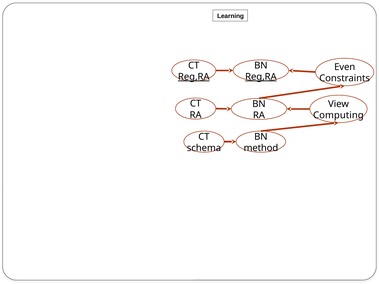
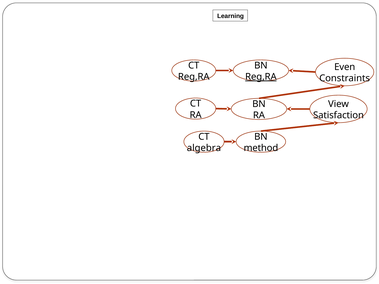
Reg,RA at (194, 77) underline: present -> none
Computing: Computing -> Satisfaction
schema: schema -> algebra
